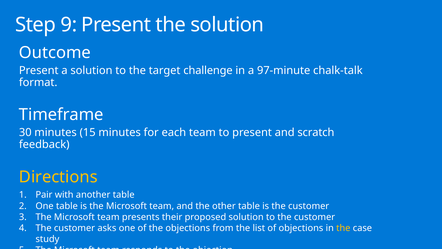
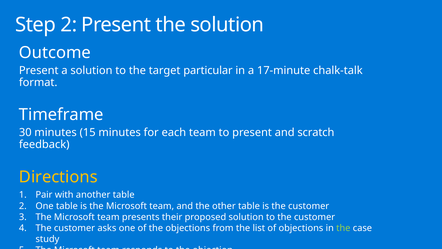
Step 9: 9 -> 2
challenge: challenge -> particular
97-minute: 97-minute -> 17-minute
the at (343, 228) colour: yellow -> light green
